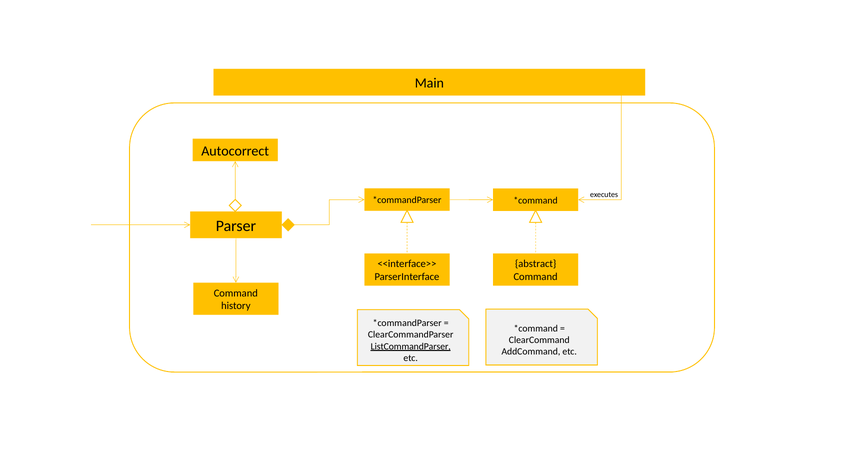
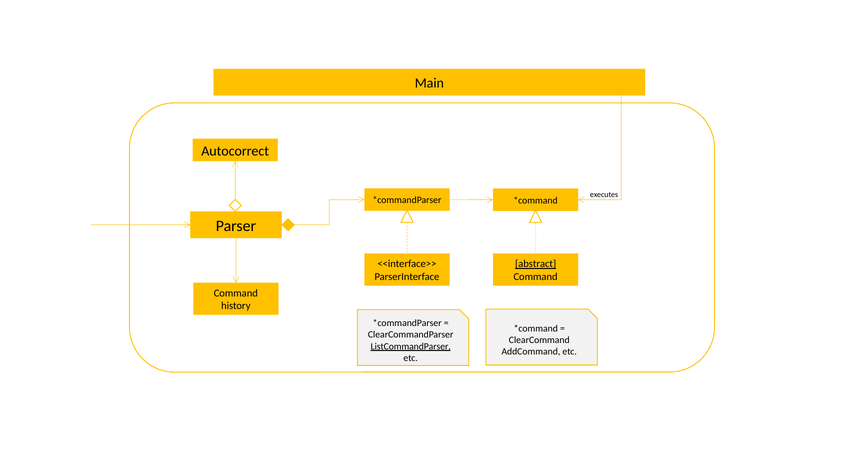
abstract underline: none -> present
